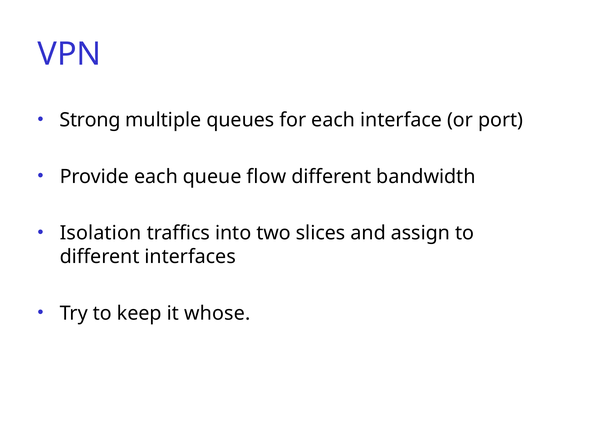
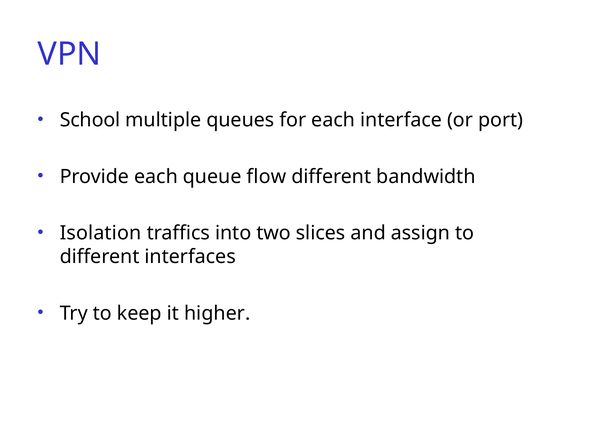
Strong: Strong -> School
whose: whose -> higher
